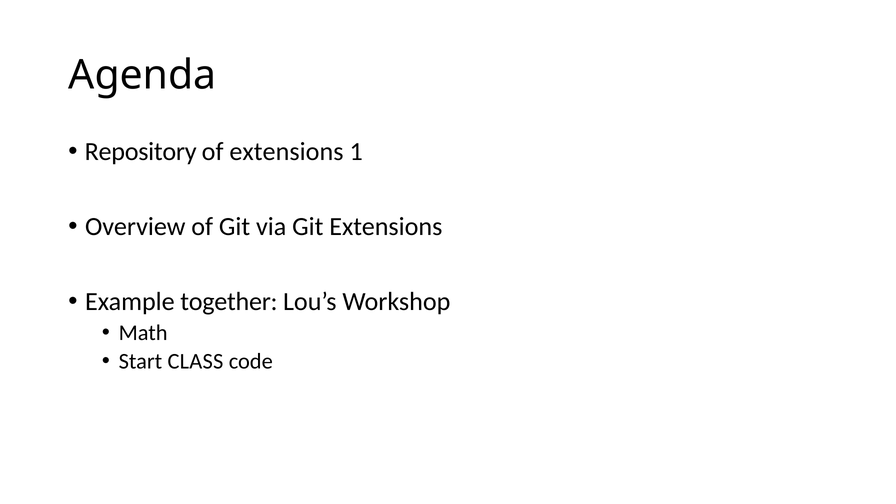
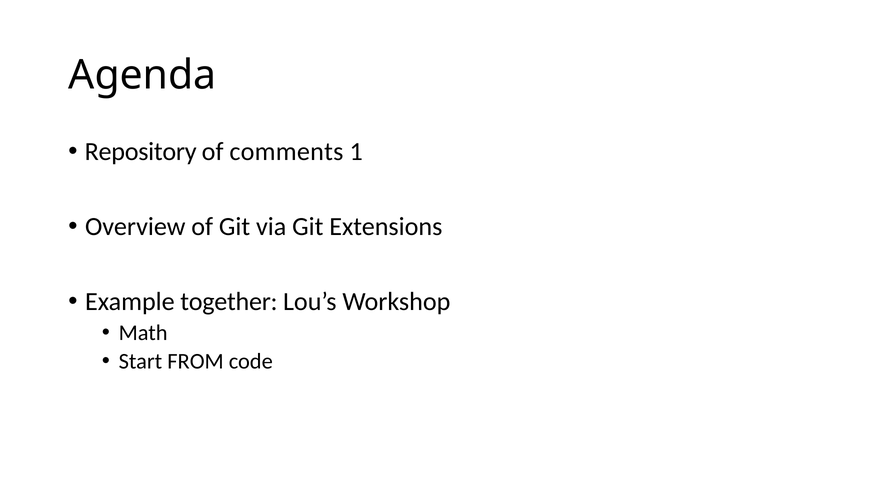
of extensions: extensions -> comments
CLASS: CLASS -> FROM
